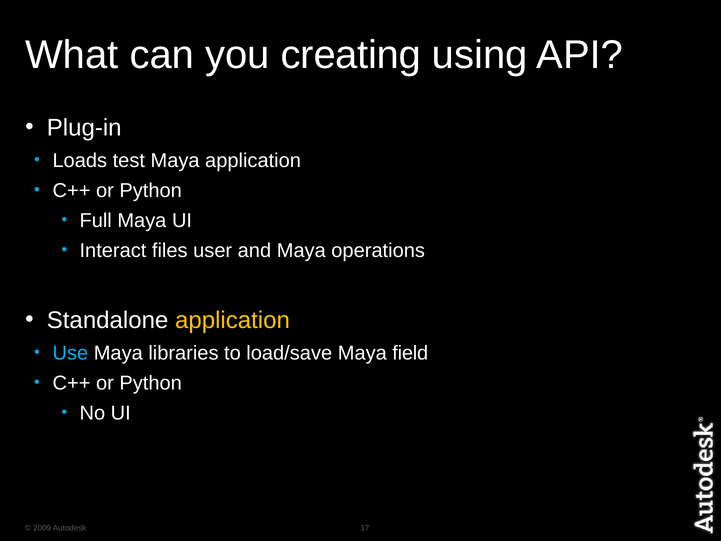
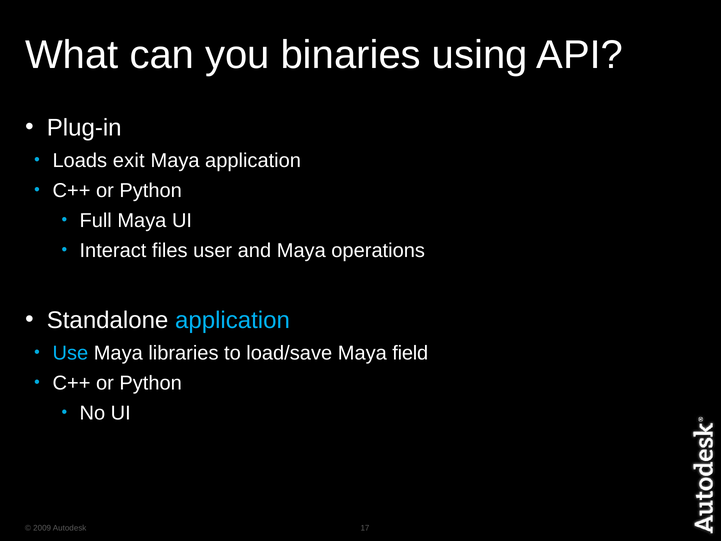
creating: creating -> binaries
test: test -> exit
application at (232, 320) colour: yellow -> light blue
